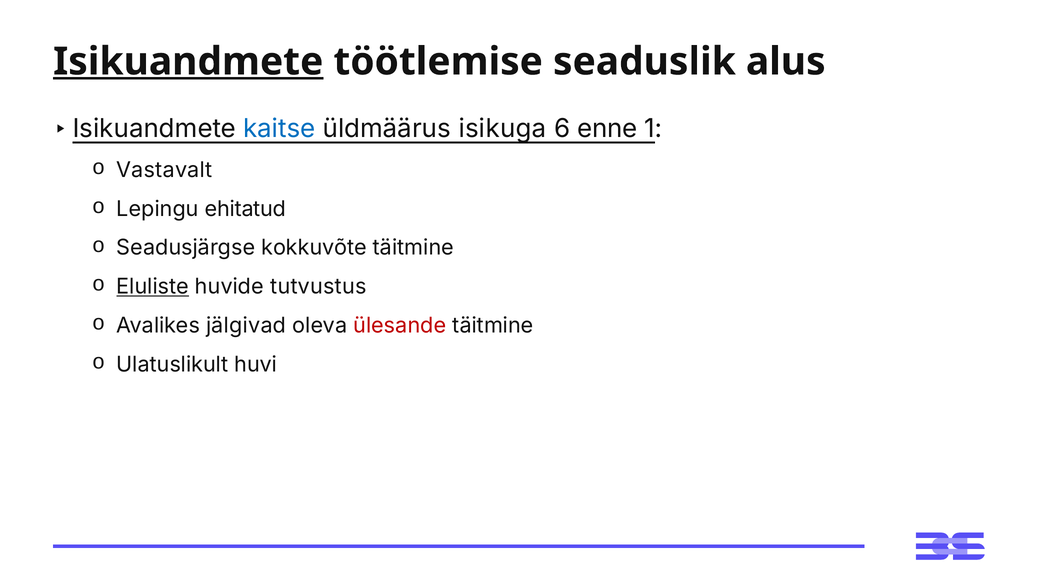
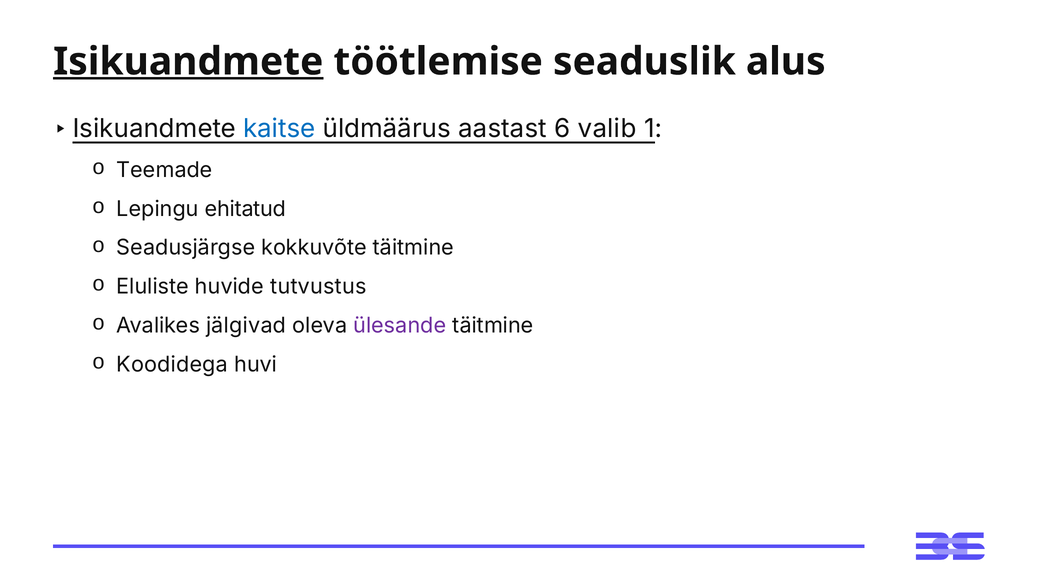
isikuga: isikuga -> aastast
enne: enne -> valib
Vastavalt: Vastavalt -> Teemade
Eluliste underline: present -> none
ülesande colour: red -> purple
Ulatuslikult: Ulatuslikult -> Koodidega
